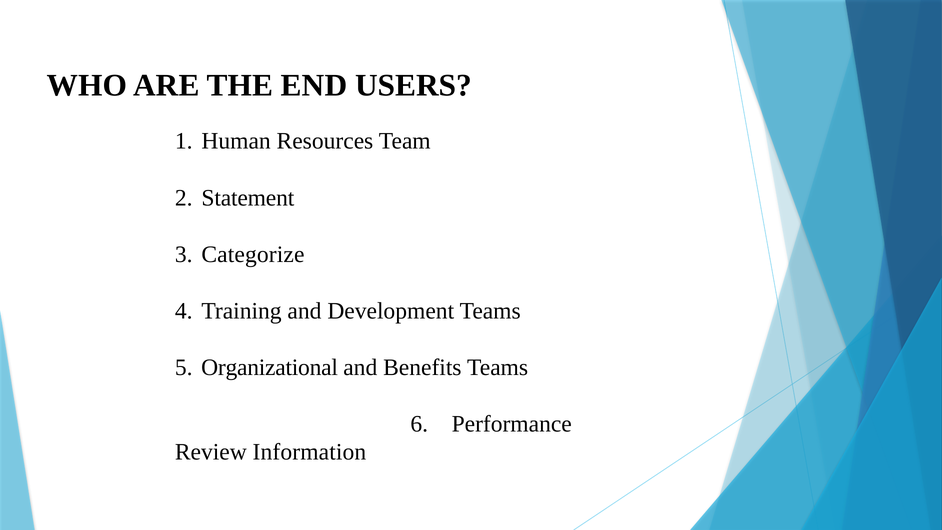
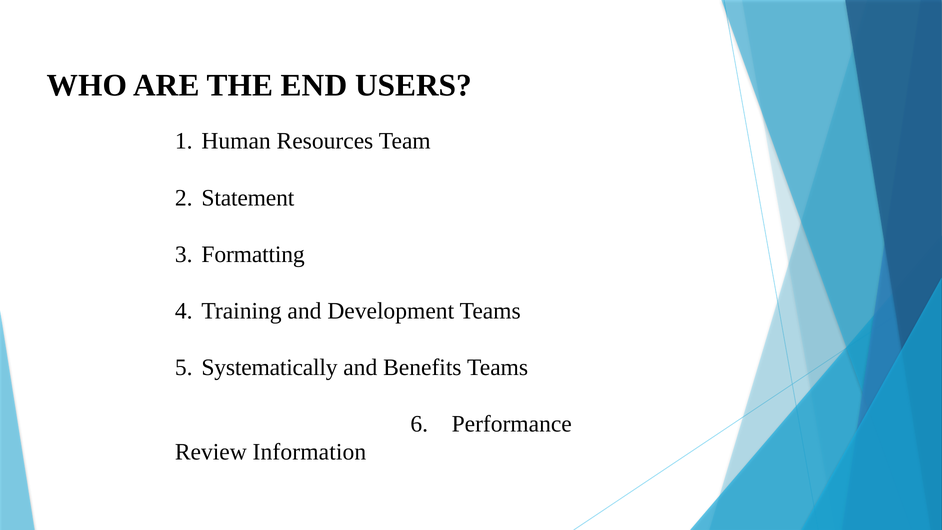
Categorize: Categorize -> Formatting
Organizational: Organizational -> Systematically
